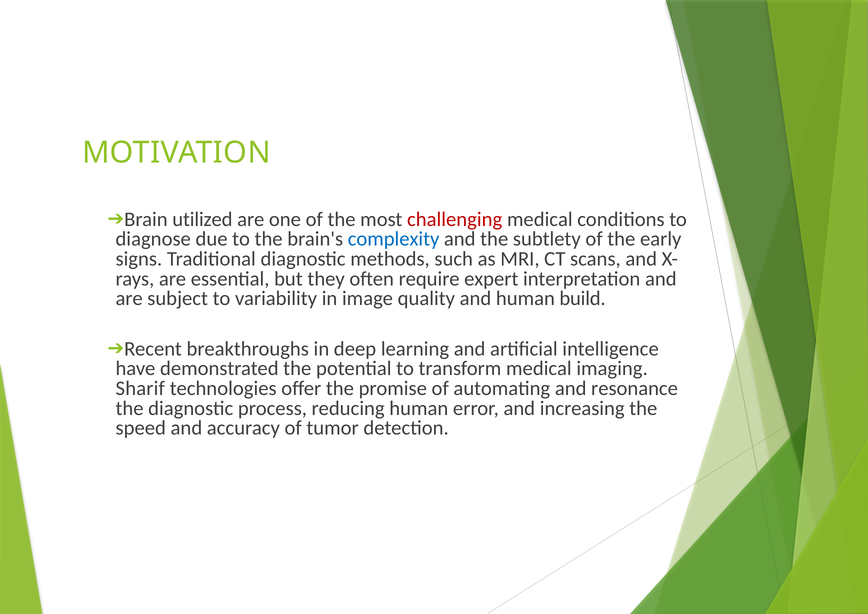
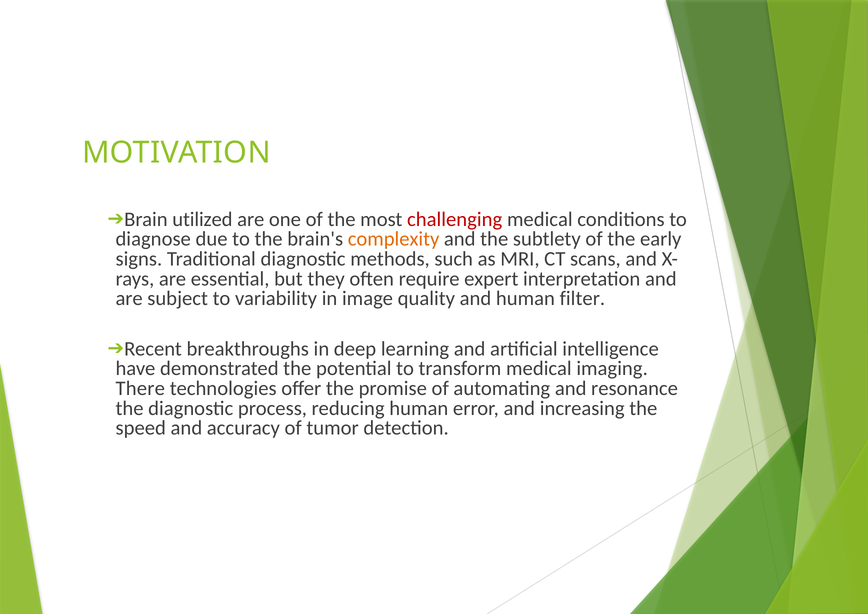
complexity colour: blue -> orange
build: build -> filter
Sharif: Sharif -> There
